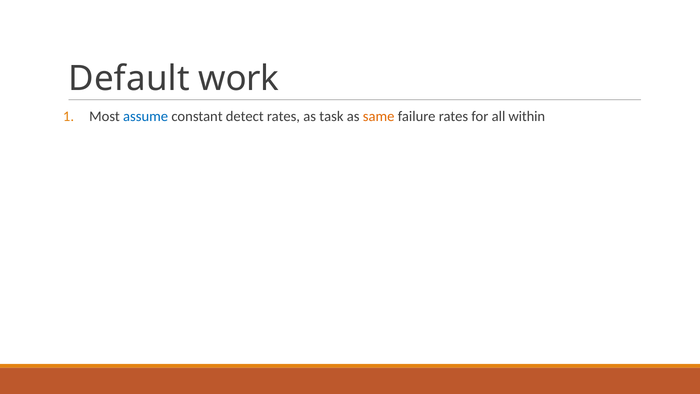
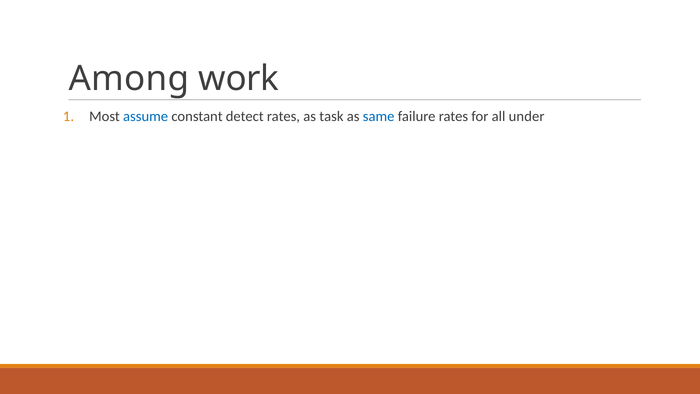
Default: Default -> Among
same colour: orange -> blue
within: within -> under
